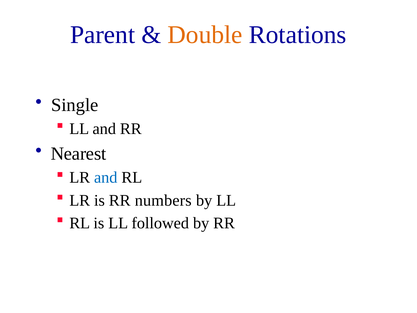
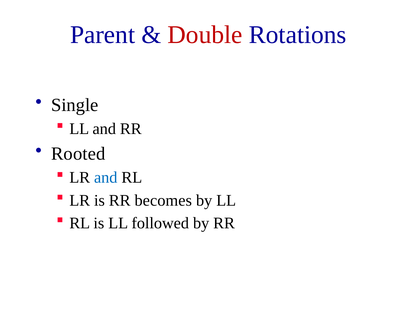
Double colour: orange -> red
Nearest: Nearest -> Rooted
numbers: numbers -> becomes
